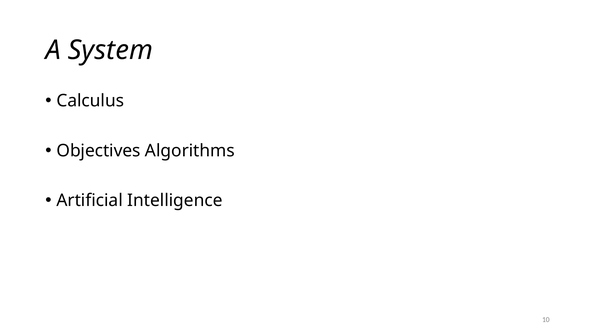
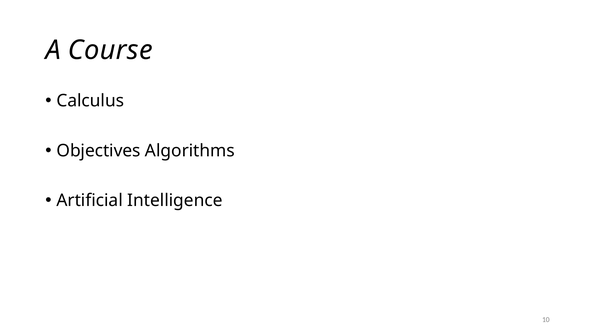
System: System -> Course
